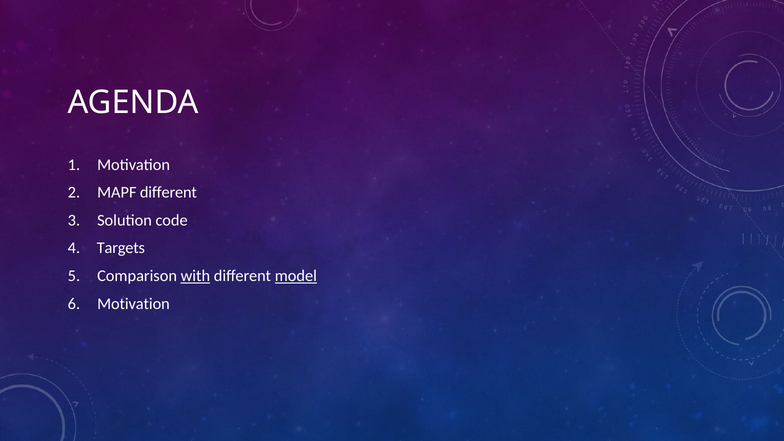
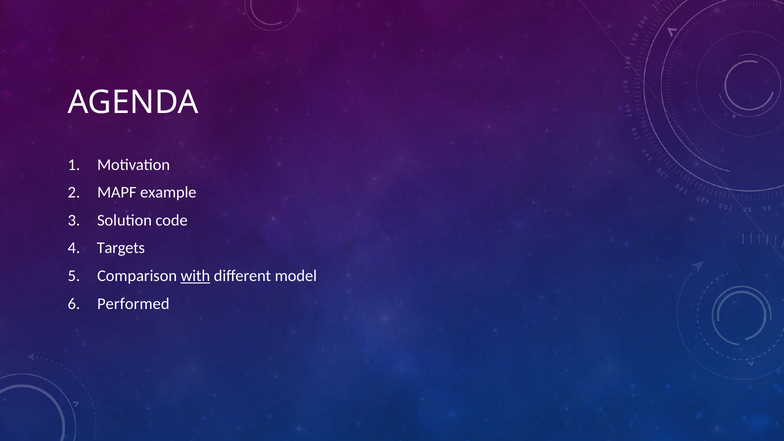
MAPF different: different -> example
model underline: present -> none
Motivation at (133, 304): Motivation -> Performed
